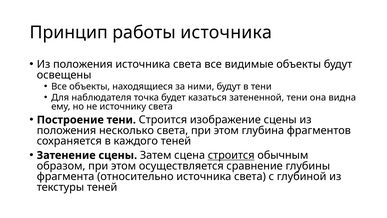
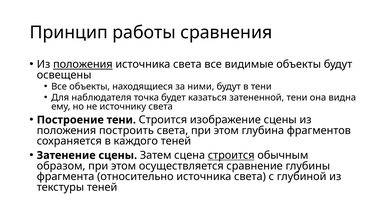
работы источника: источника -> сравнения
положения at (83, 64) underline: none -> present
несколько: несколько -> построить
